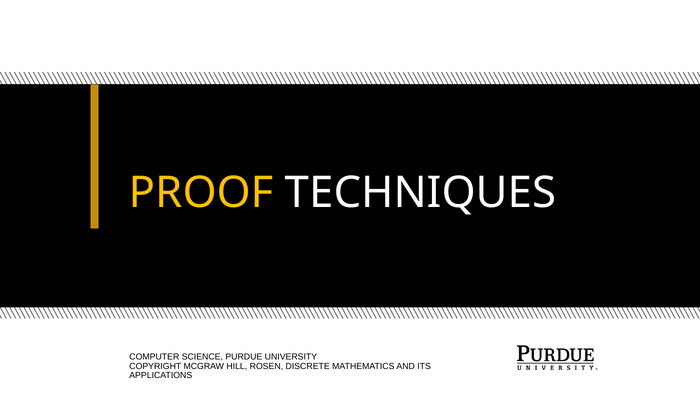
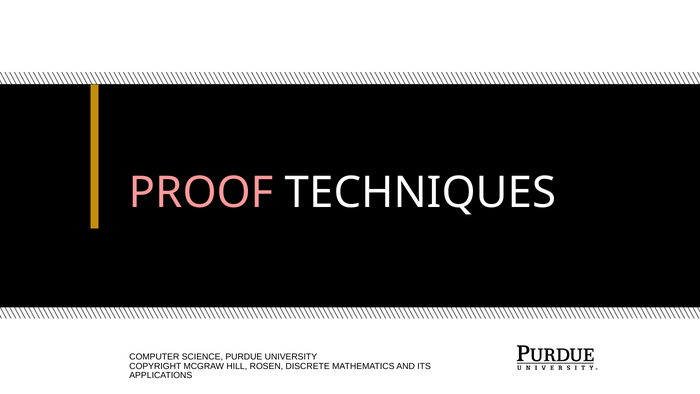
PROOF colour: yellow -> pink
